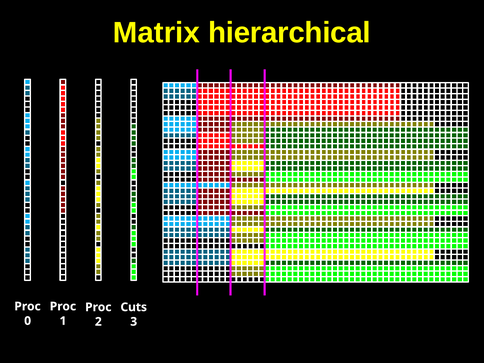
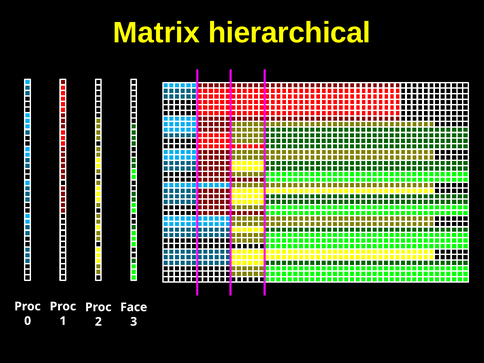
Cuts: Cuts -> Face
